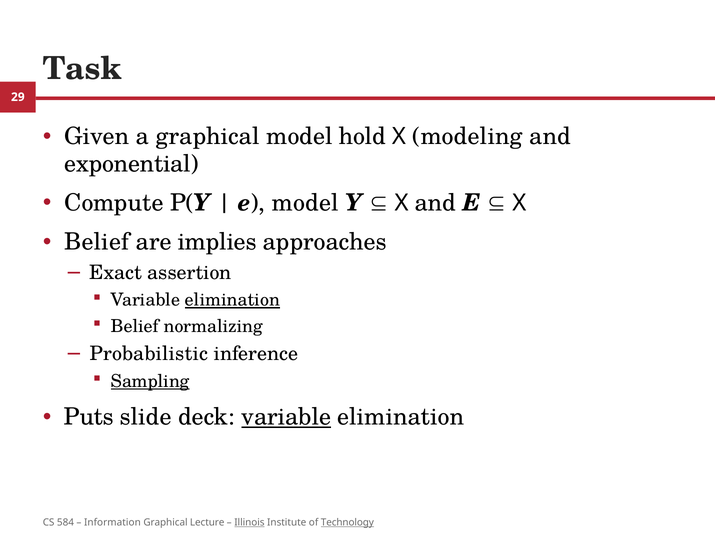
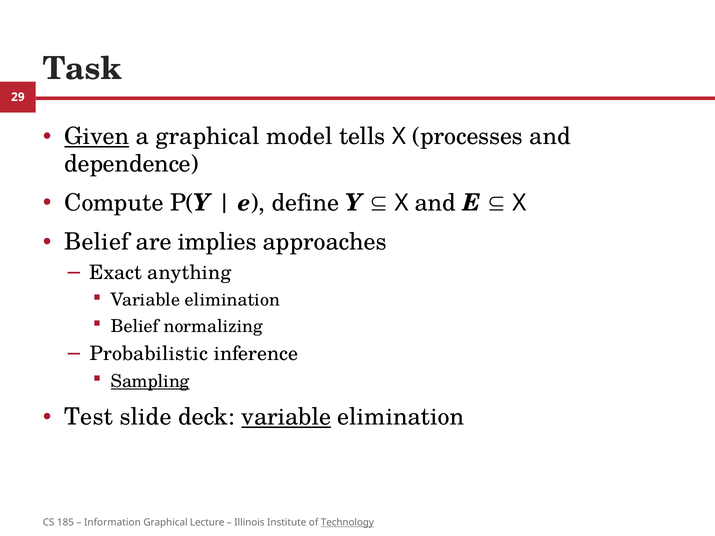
Given underline: none -> present
hold: hold -> tells
modeling: modeling -> processes
exponential: exponential -> dependence
e model: model -> define
assertion: assertion -> anything
elimination at (232, 300) underline: present -> none
Puts: Puts -> Test
584: 584 -> 185
Illinois underline: present -> none
